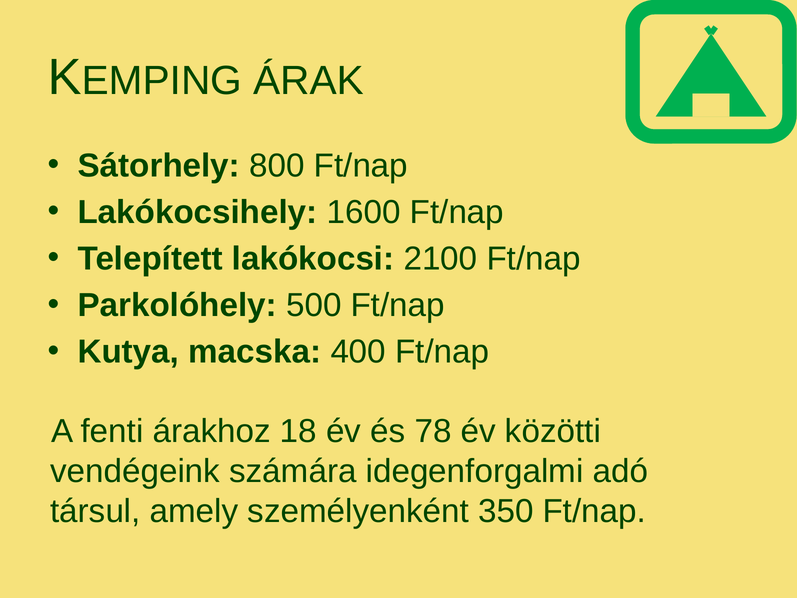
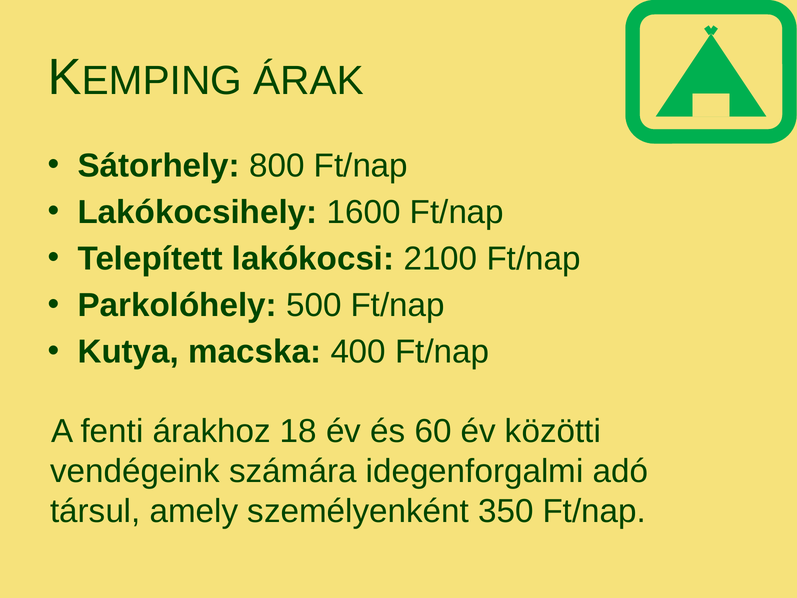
78: 78 -> 60
